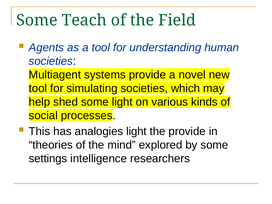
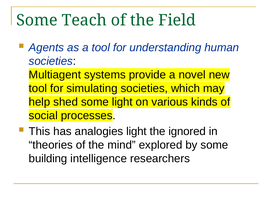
the provide: provide -> ignored
settings: settings -> building
